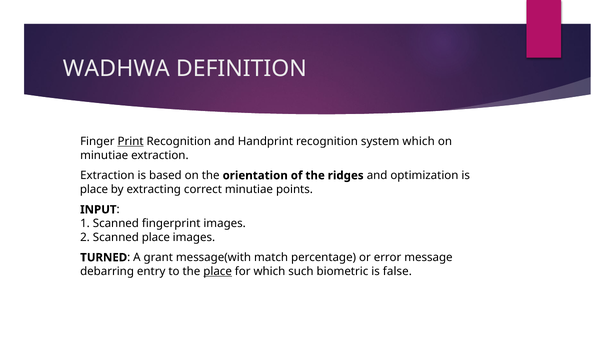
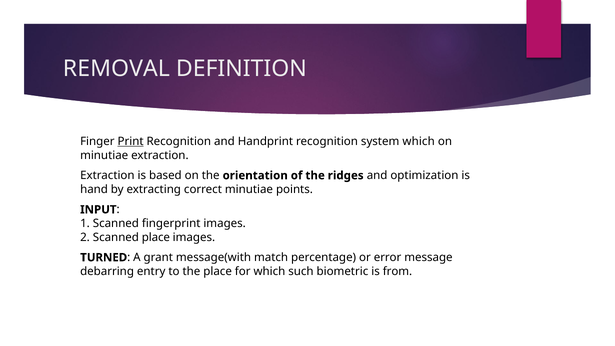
WADHWA: WADHWA -> REMOVAL
place at (94, 189): place -> hand
place at (218, 271) underline: present -> none
false: false -> from
